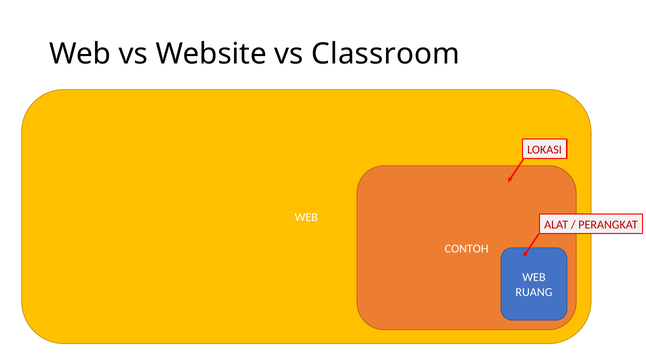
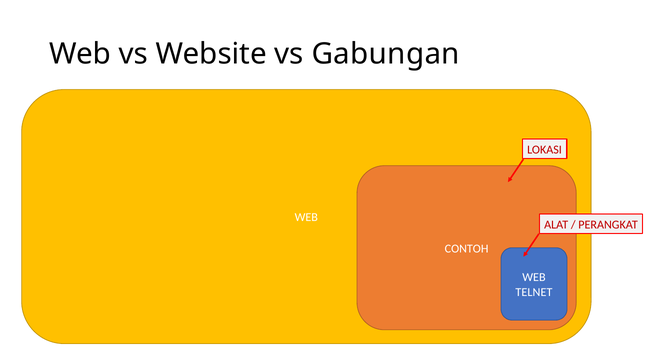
Classroom: Classroom -> Gabungan
RUANG: RUANG -> TELNET
